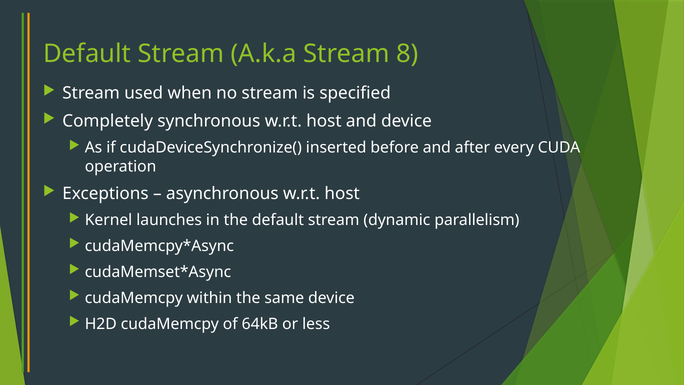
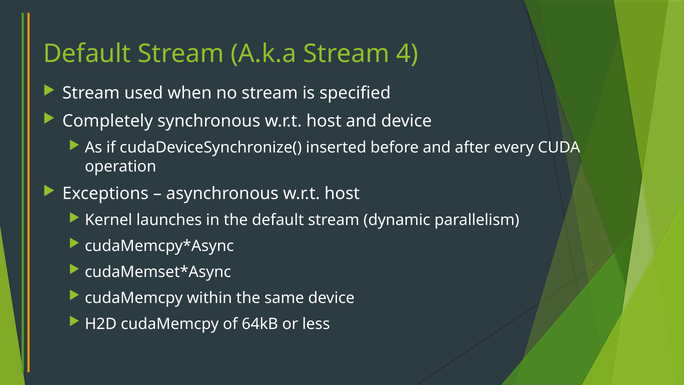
8: 8 -> 4
